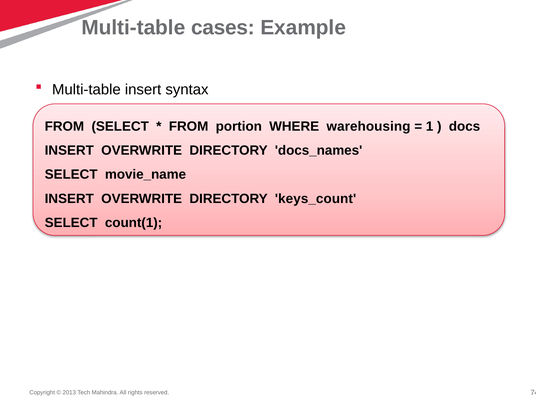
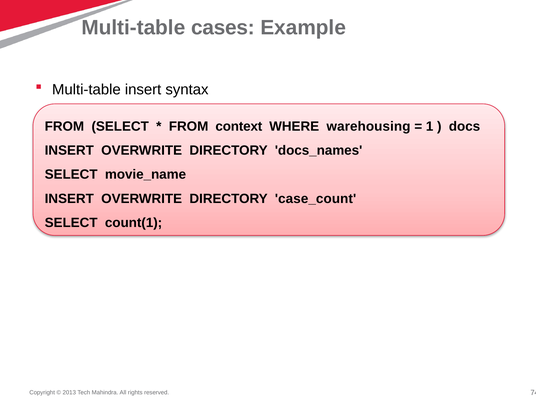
portion: portion -> context
keys_count: keys_count -> case_count
